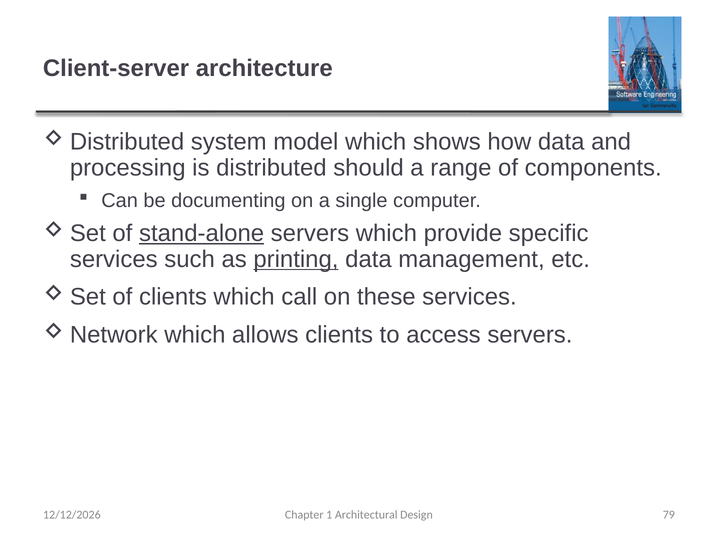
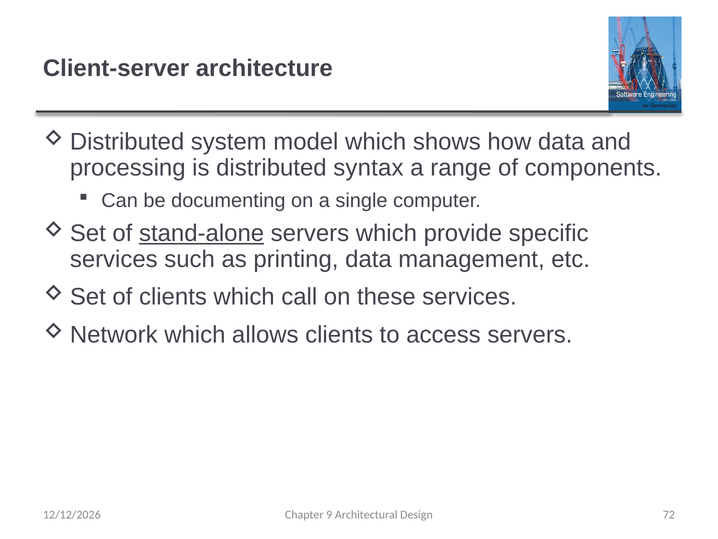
should: should -> syntax
printing underline: present -> none
1: 1 -> 9
79: 79 -> 72
